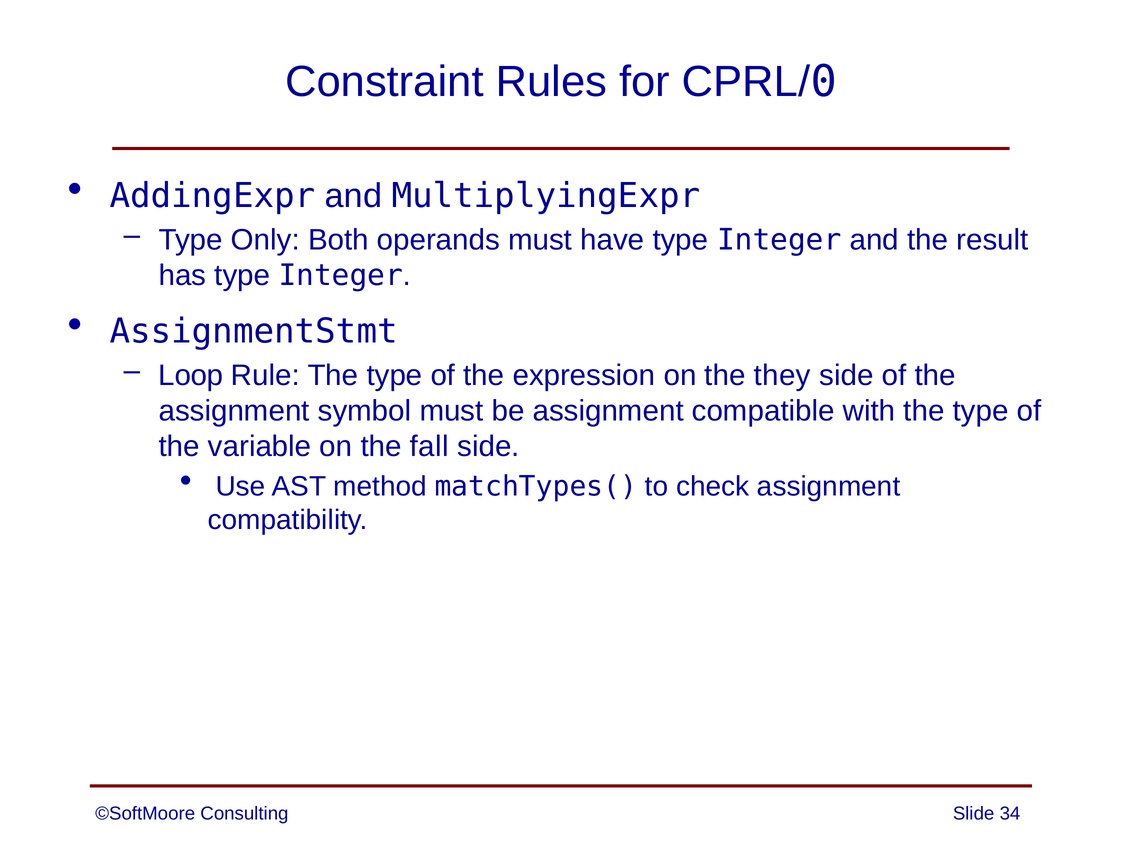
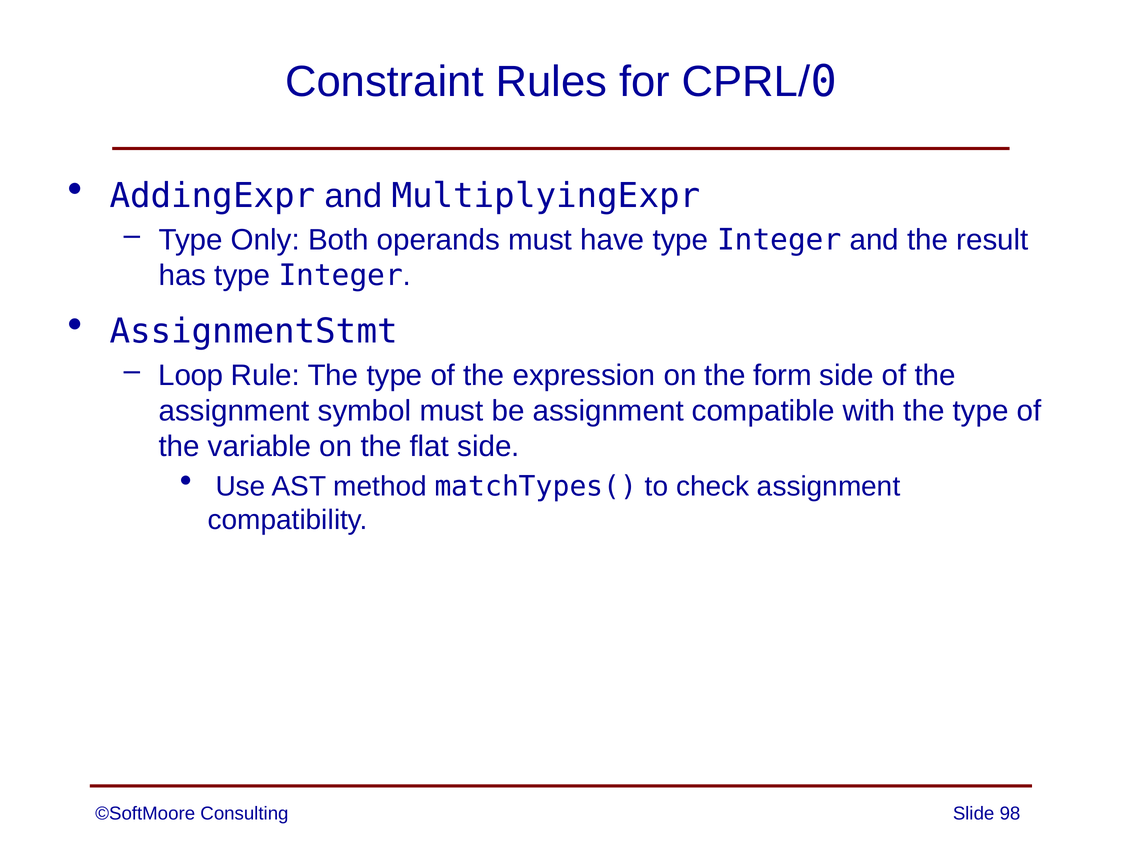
they: they -> form
fall: fall -> flat
34: 34 -> 98
